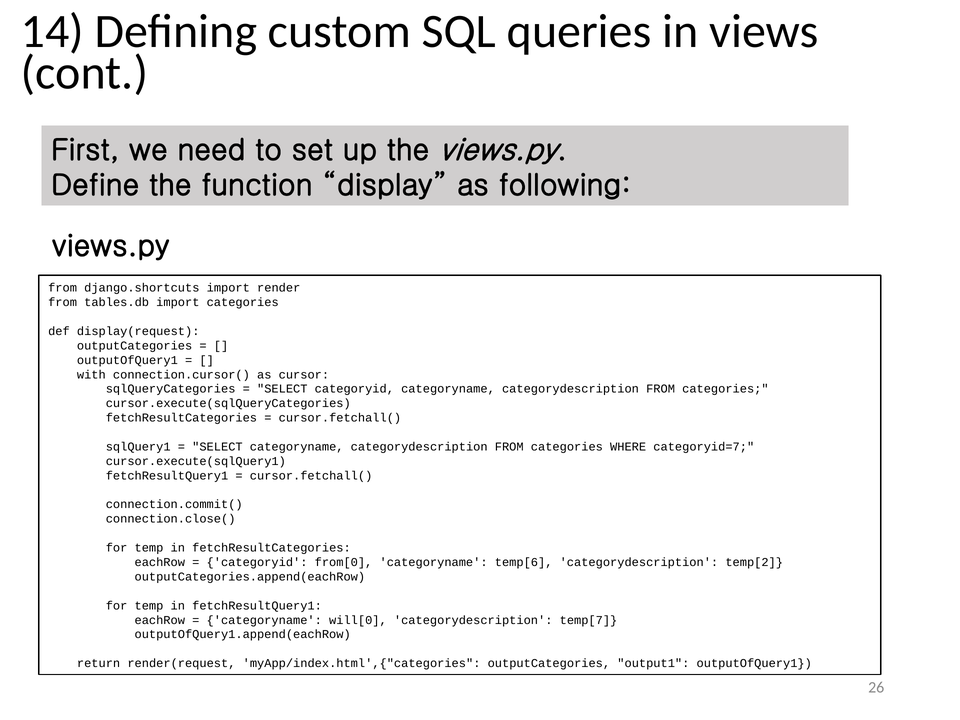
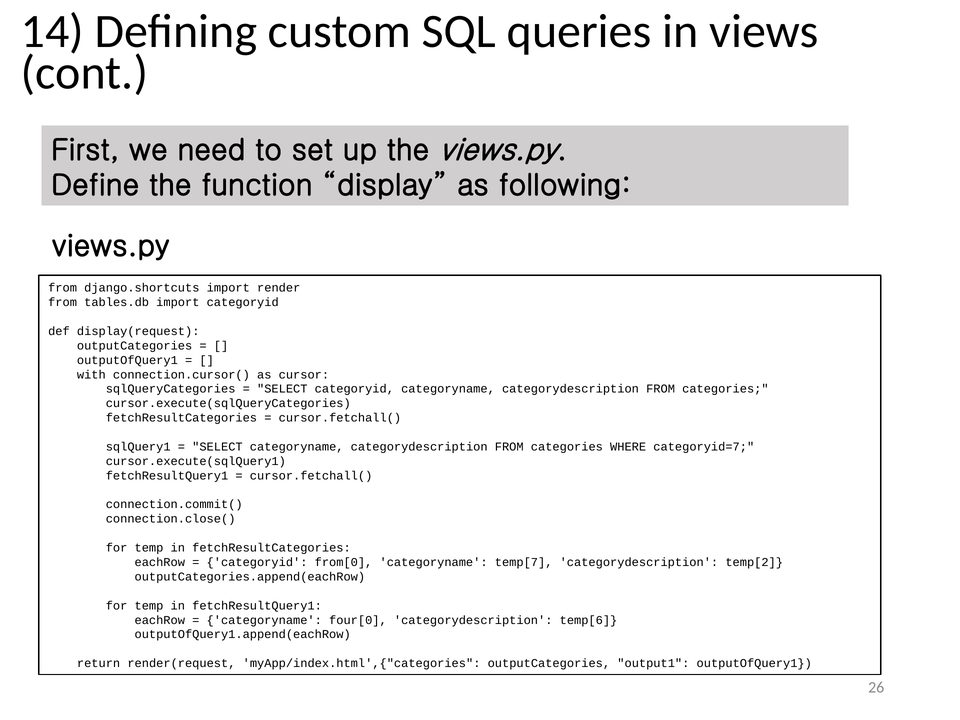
import categories: categories -> categoryid
temp[6: temp[6 -> temp[7
will[0: will[0 -> four[0
temp[7: temp[7 -> temp[6
